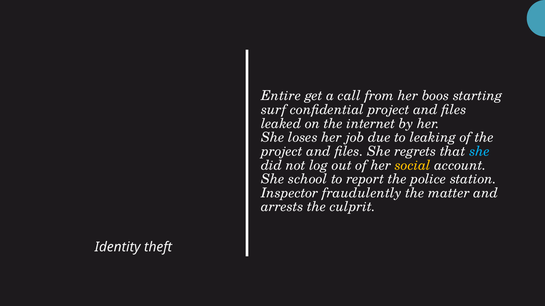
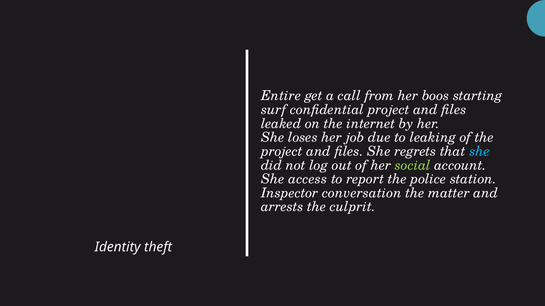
social colour: yellow -> light green
school: school -> access
fraudulently: fraudulently -> conversation
